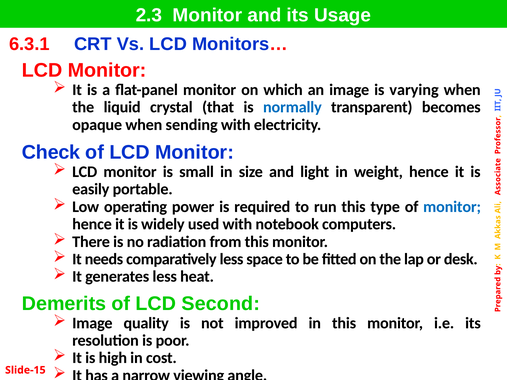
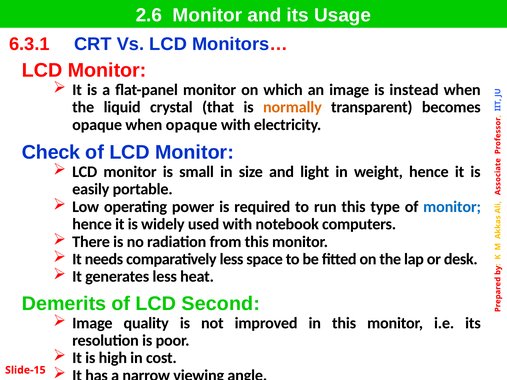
2.3: 2.3 -> 2.6
varying: varying -> instead
normally colour: blue -> orange
when sending: sending -> opaque
